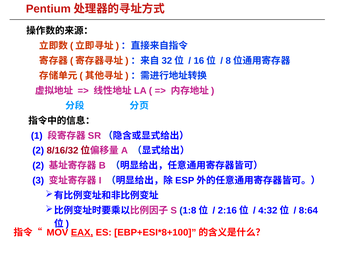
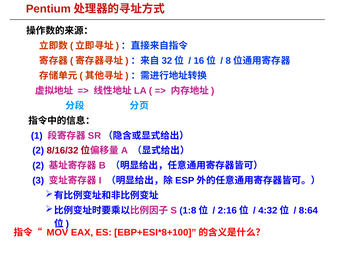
EAX underline: present -> none
